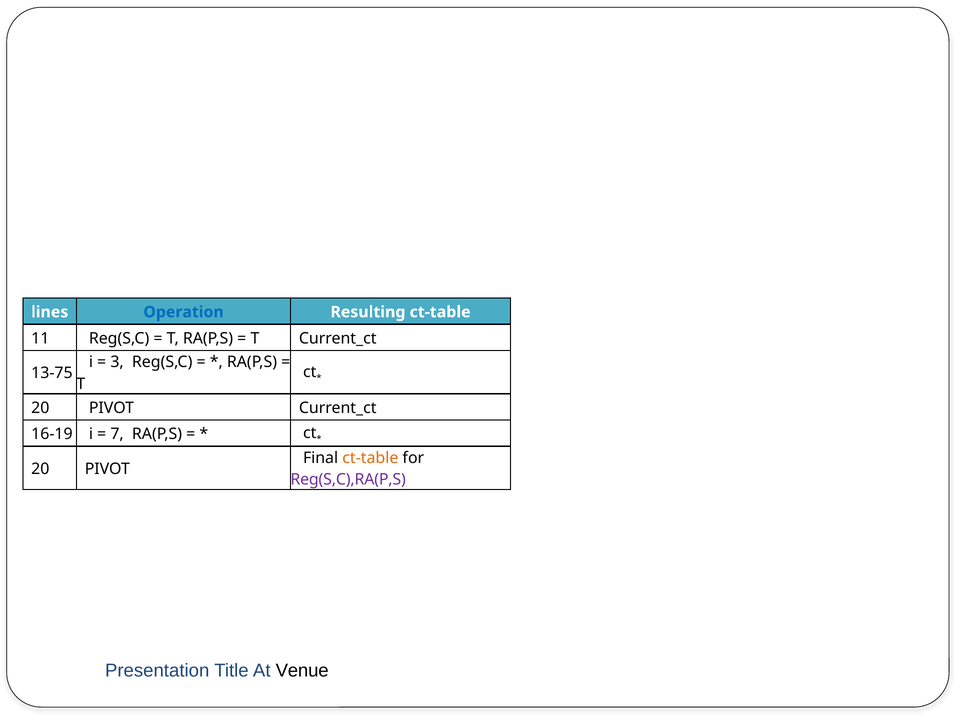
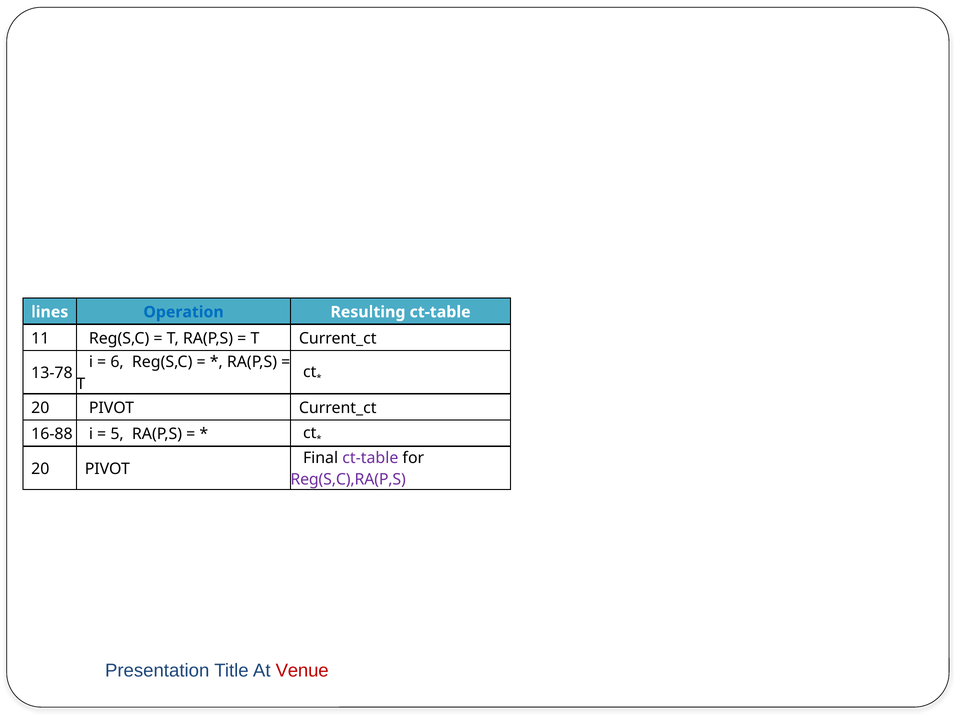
3: 3 -> 6
13-75: 13-75 -> 13-78
16-19: 16-19 -> 16-88
7: 7 -> 5
ct-table at (370, 458) colour: orange -> purple
Venue colour: black -> red
